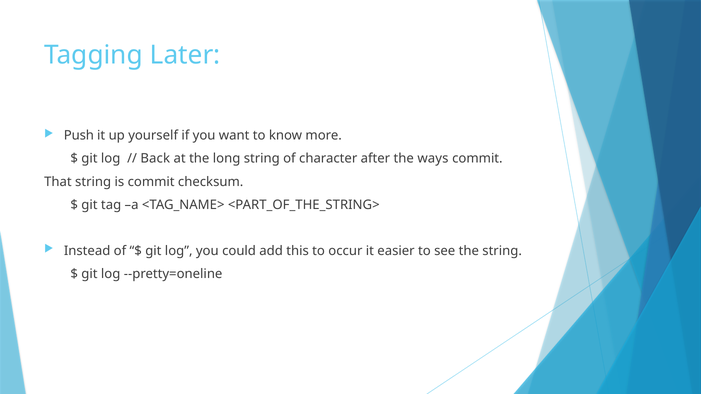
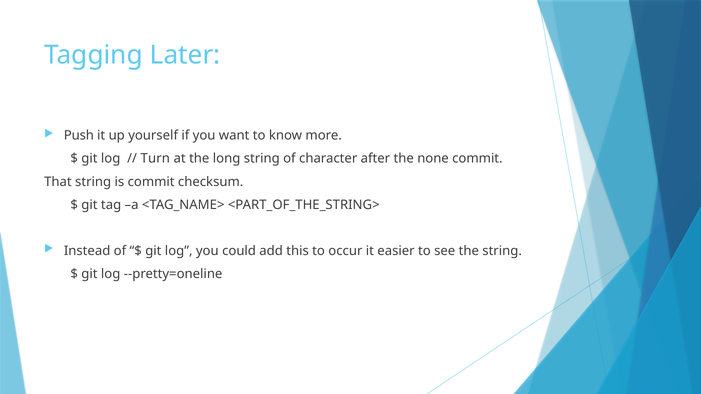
Back: Back -> Turn
ways: ways -> none
